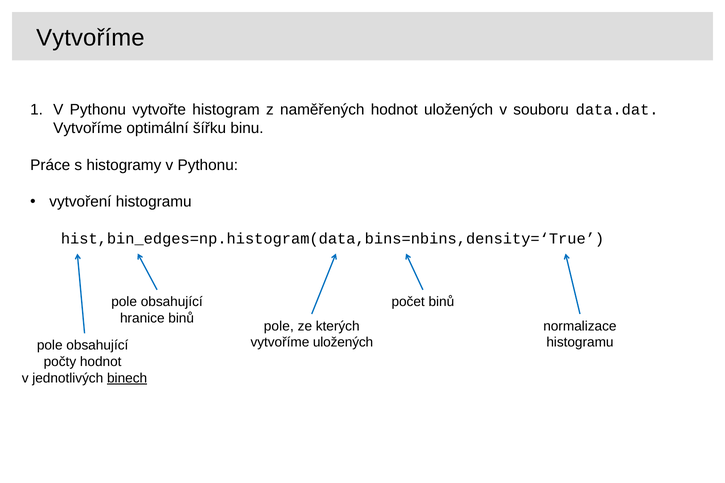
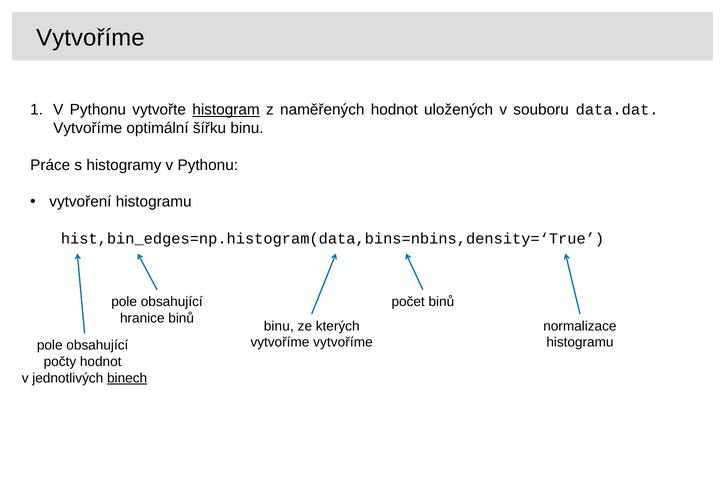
histogram underline: none -> present
pole at (279, 326): pole -> binu
vytvoříme uložených: uložených -> vytvoříme
